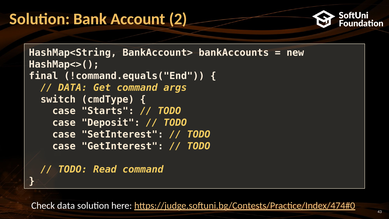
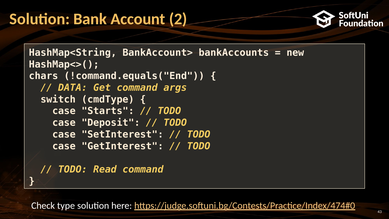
final: final -> chars
Check data: data -> type
